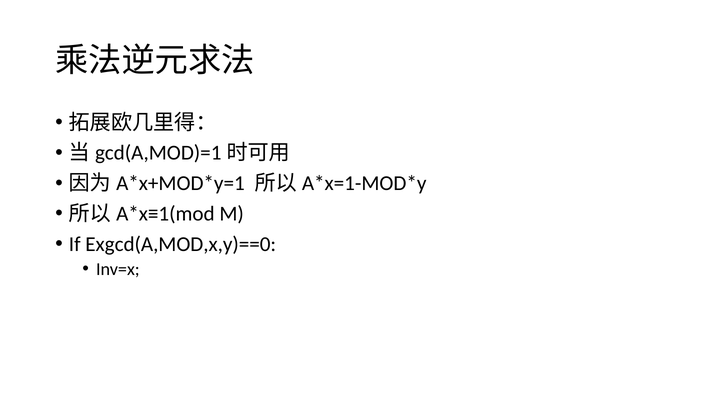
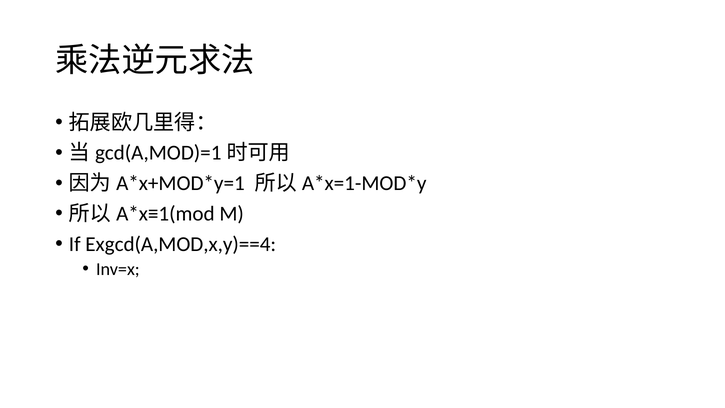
Exgcd(A,MOD,x,y)==0: Exgcd(A,MOD,x,y)==0 -> Exgcd(A,MOD,x,y)==4
